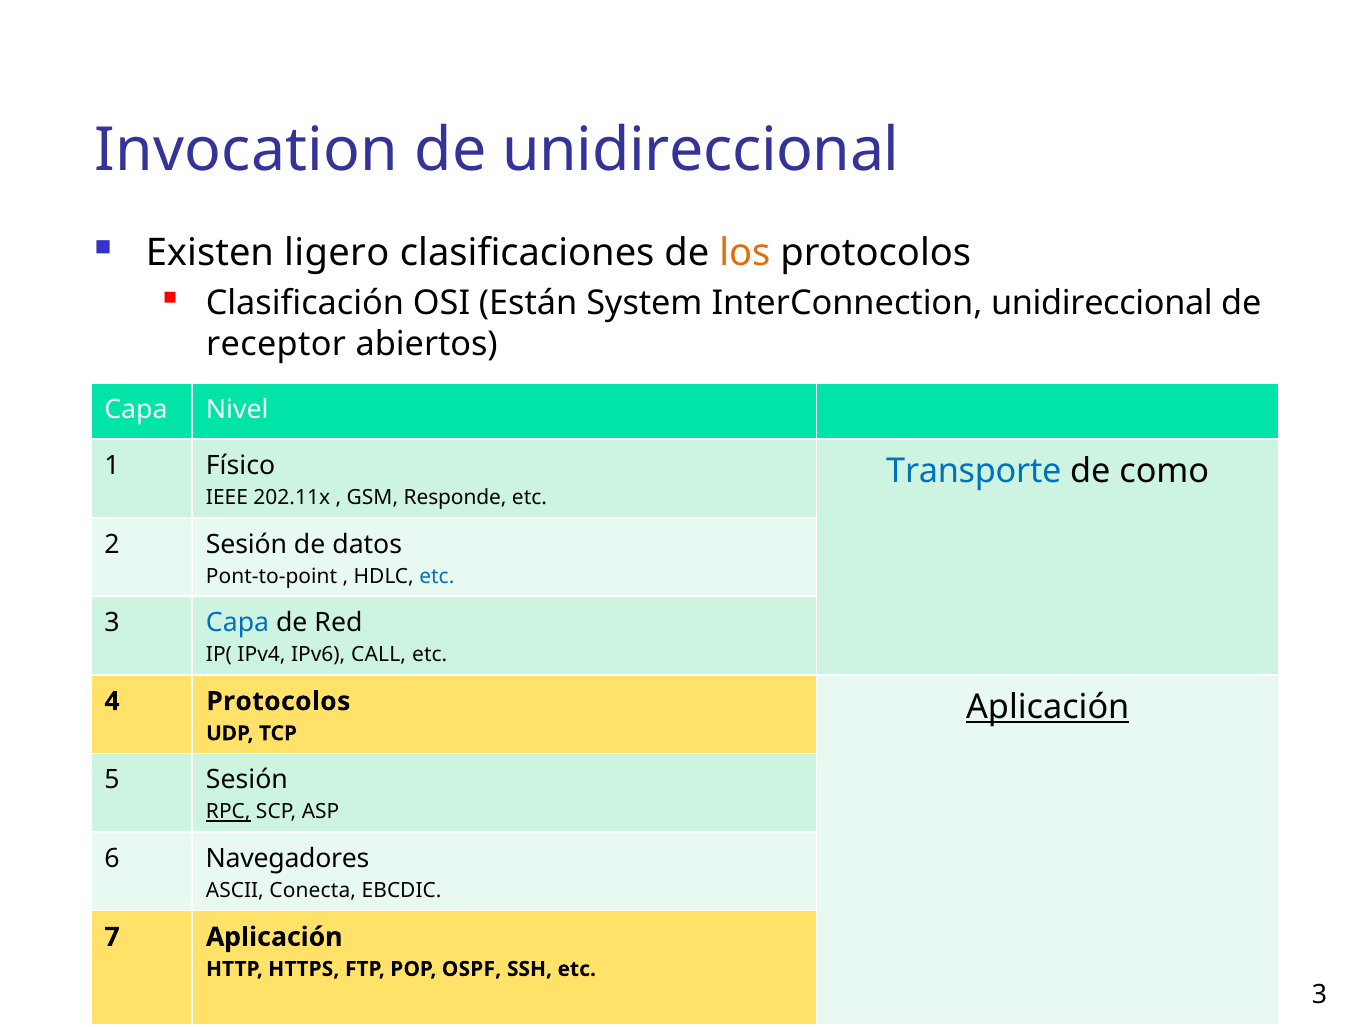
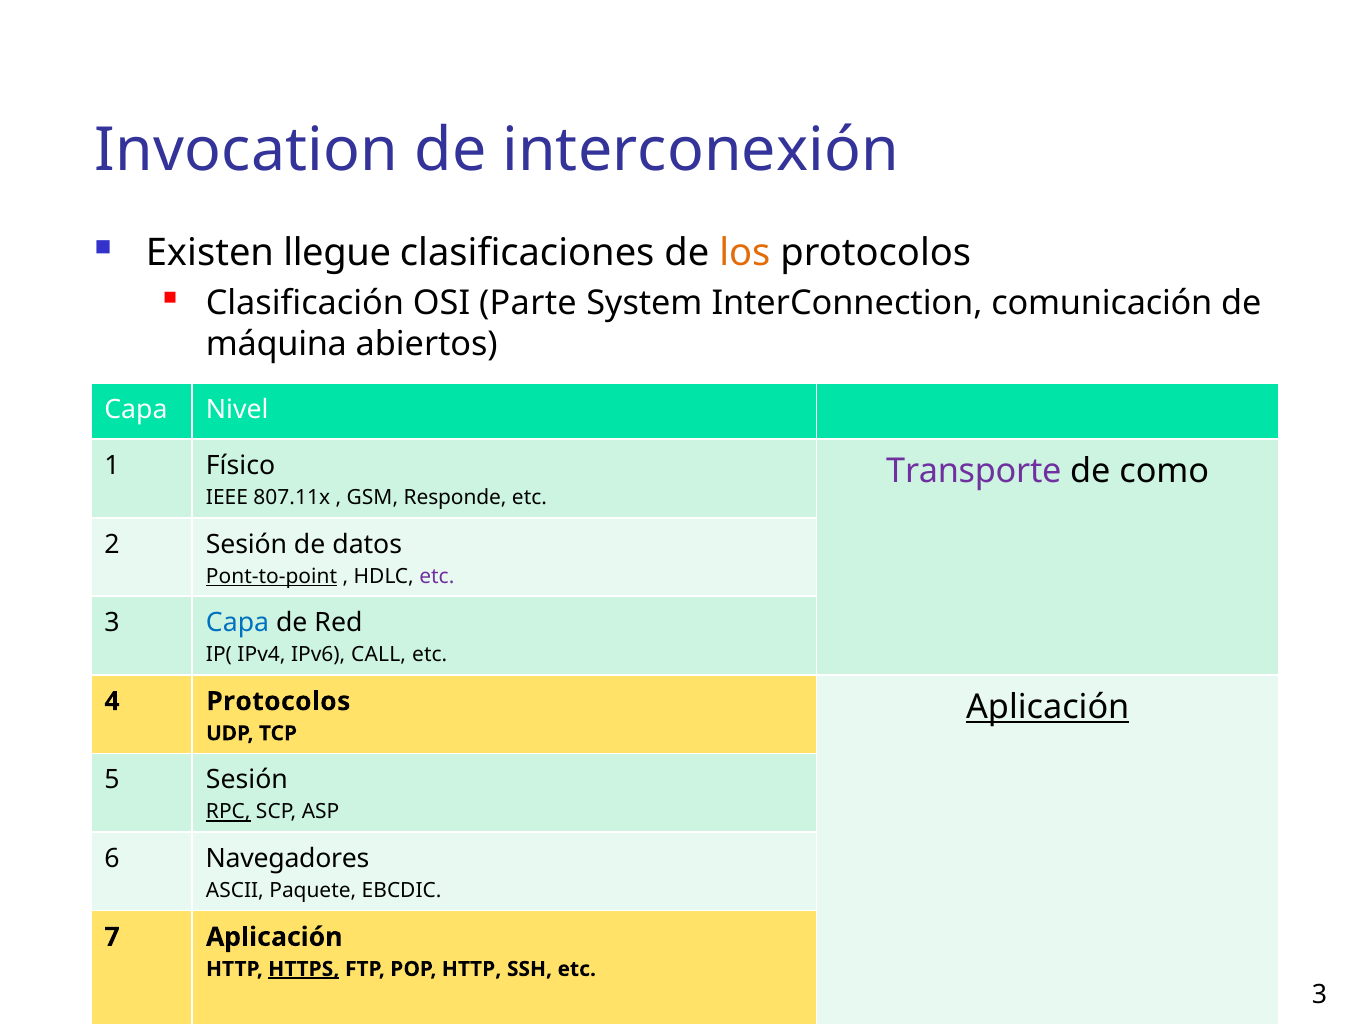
de unidireccional: unidireccional -> interconexión
ligero: ligero -> llegue
Están: Están -> Parte
InterConnection unidireccional: unidireccional -> comunicación
receptor: receptor -> máquina
Transporte colour: blue -> purple
202.11x: 202.11x -> 807.11x
Pont-to-point underline: none -> present
etc at (437, 577) colour: blue -> purple
Conecta: Conecta -> Paquete
HTTPS underline: none -> present
POP OSPF: OSPF -> HTTP
